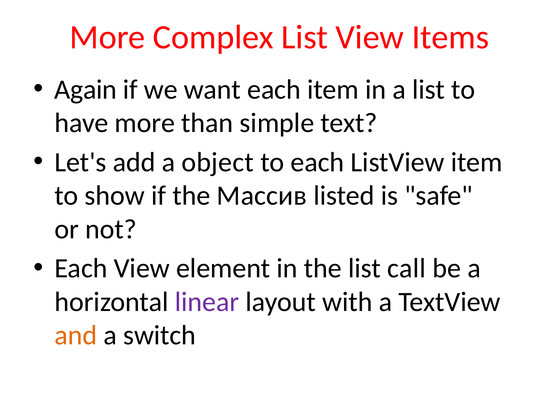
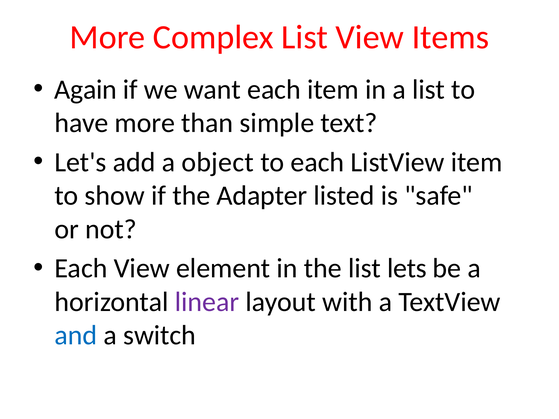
Массив: Массив -> Adapter
call: call -> lets
and colour: orange -> blue
